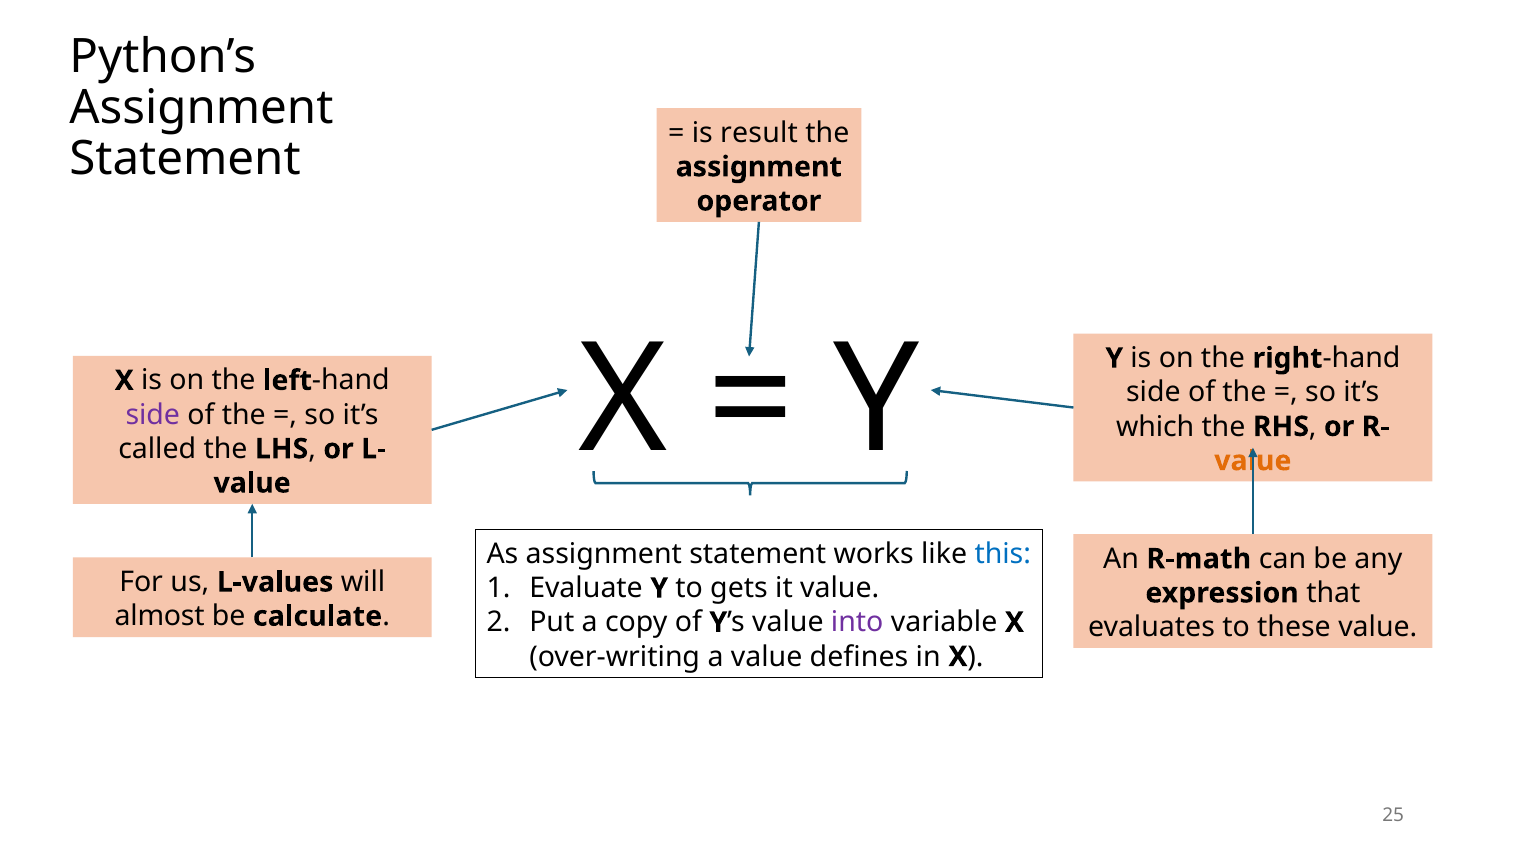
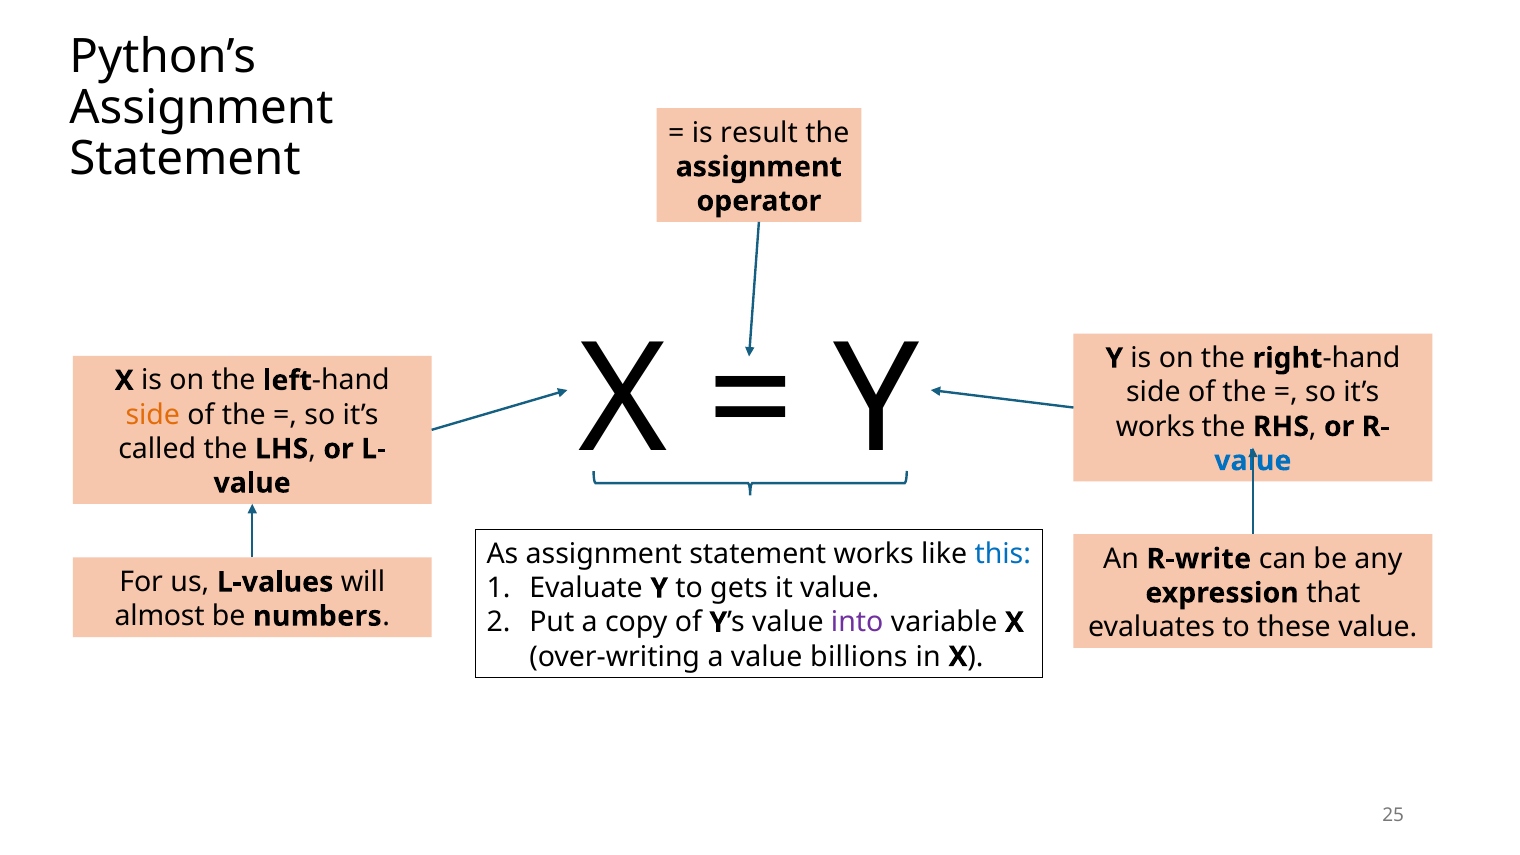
side at (153, 415) colour: purple -> orange
which at (1155, 427): which -> works
value at (1253, 461) colour: orange -> blue
R-math: R-math -> R-write
calculate: calculate -> numbers
defines: defines -> billions
